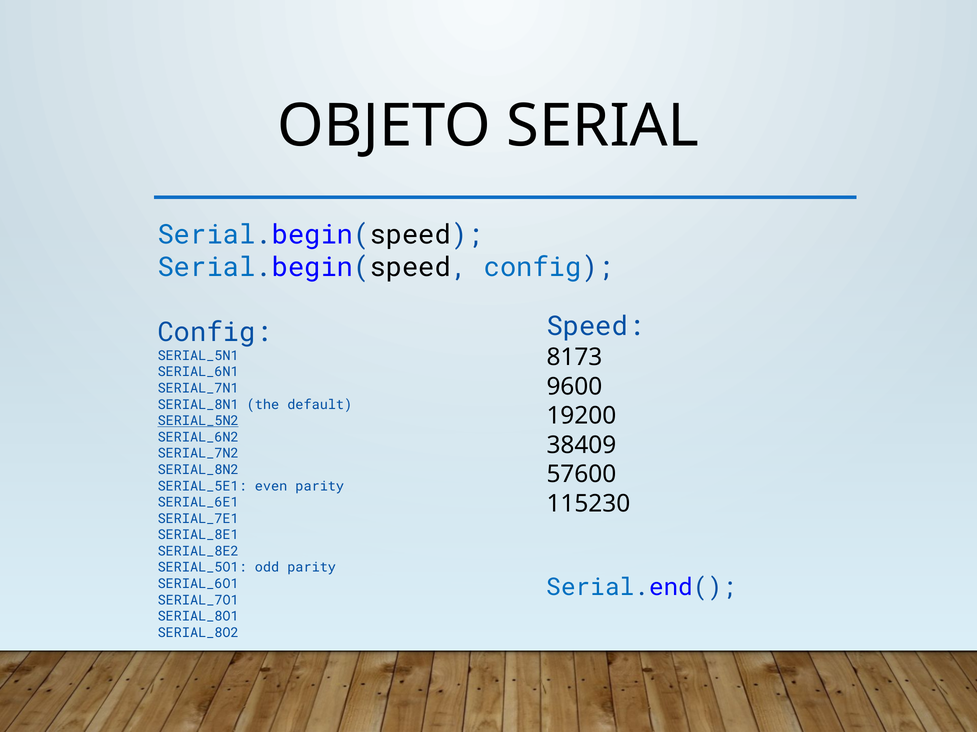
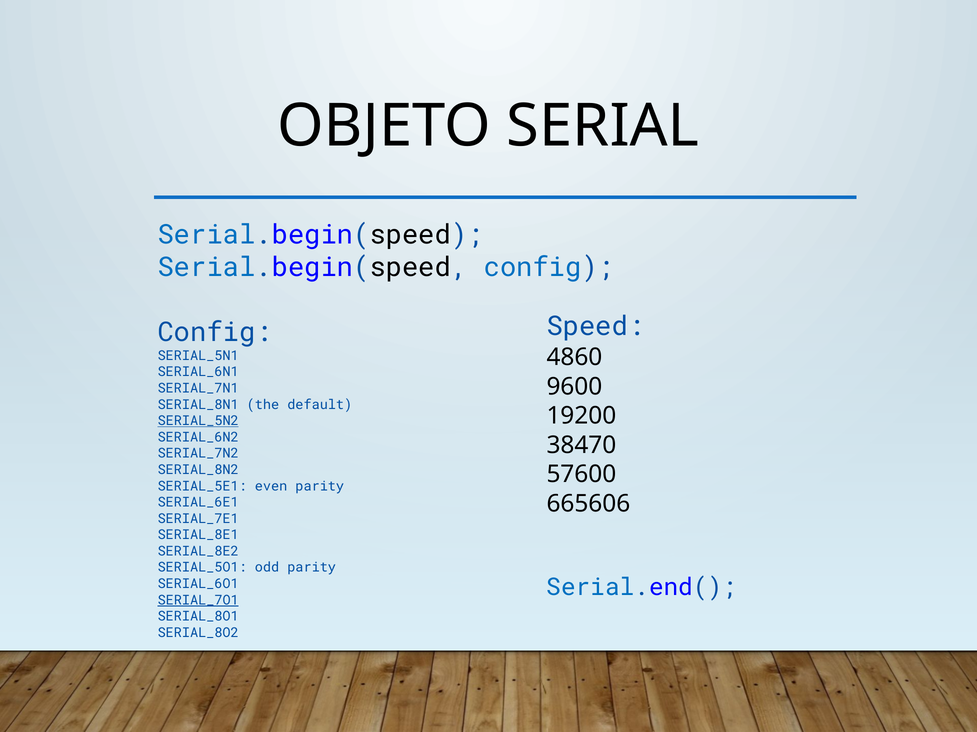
8173: 8173 -> 4860
38409: 38409 -> 38470
115230: 115230 -> 665606
SERIAL_7O1 underline: none -> present
